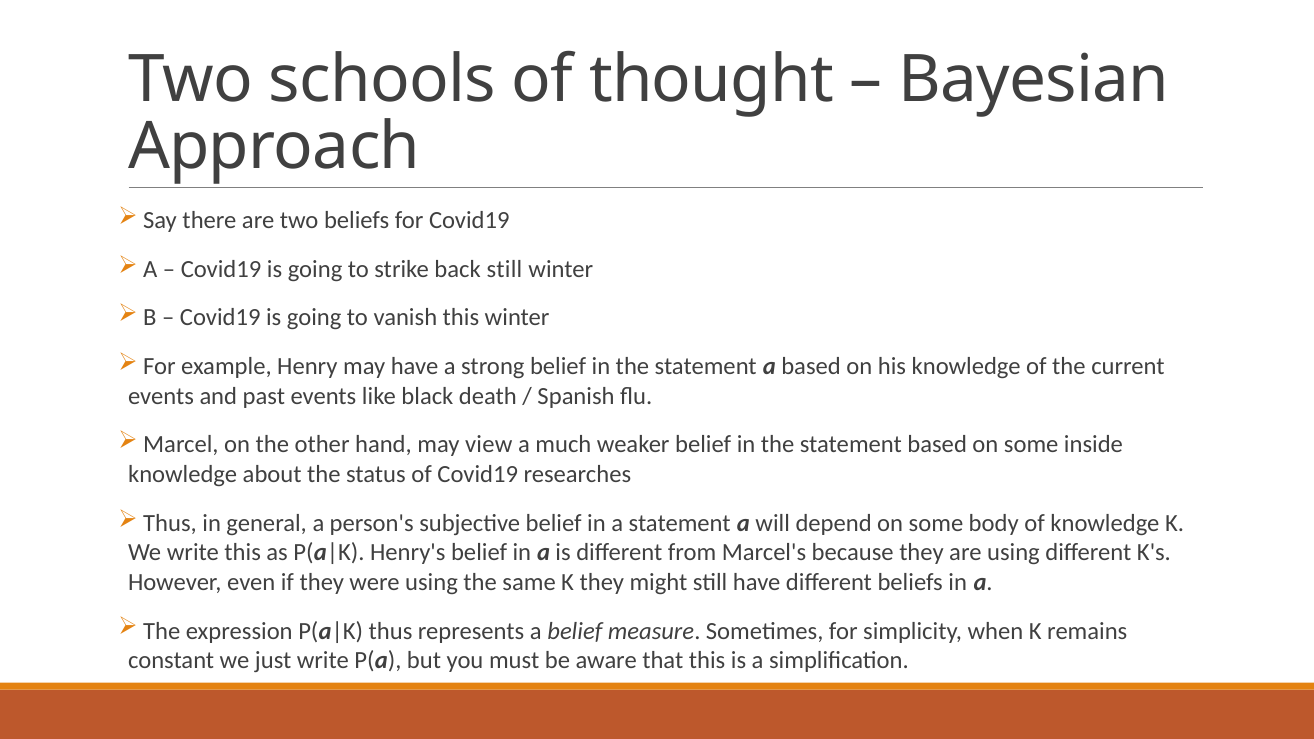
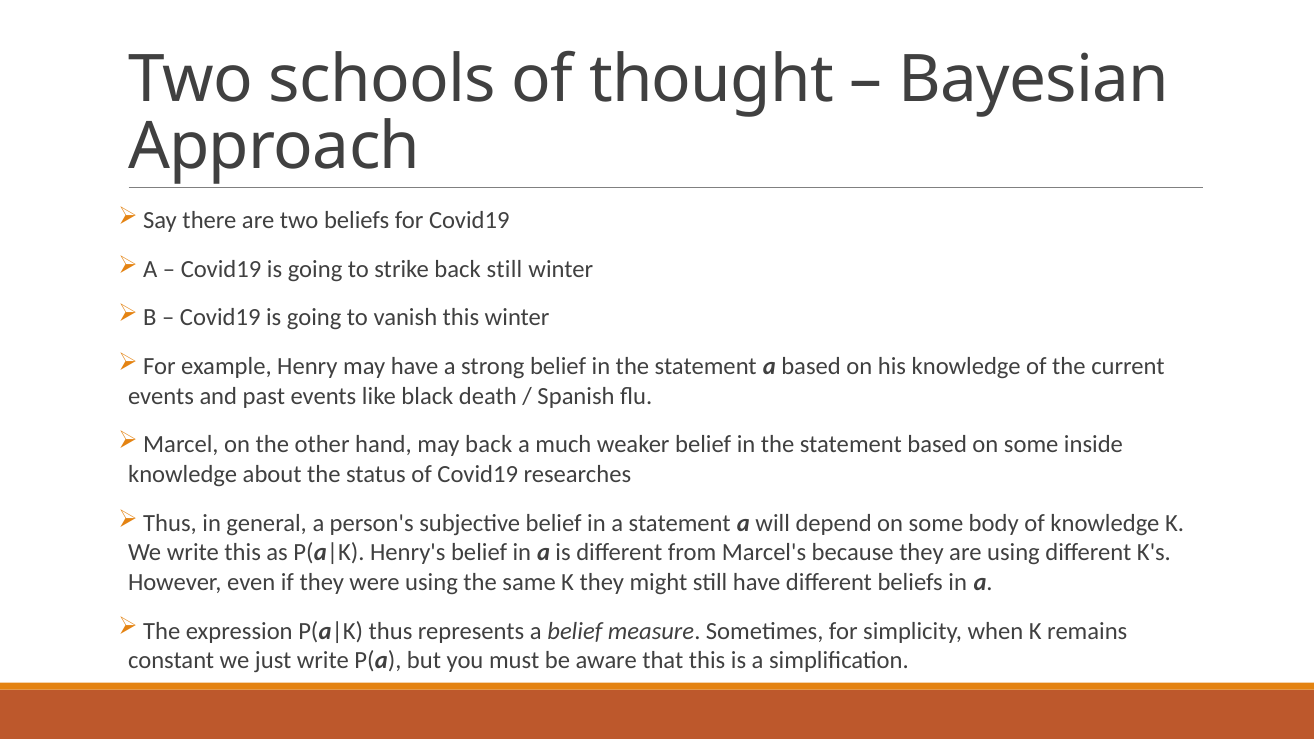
may view: view -> back
